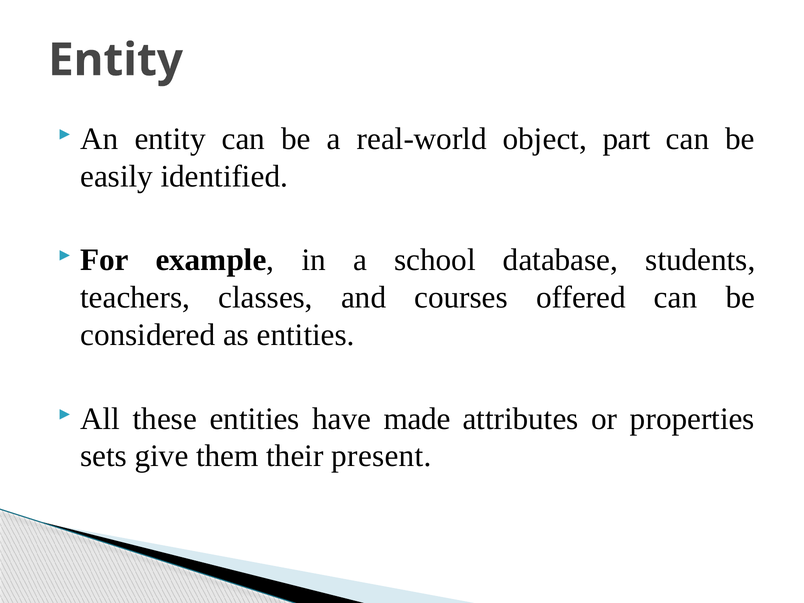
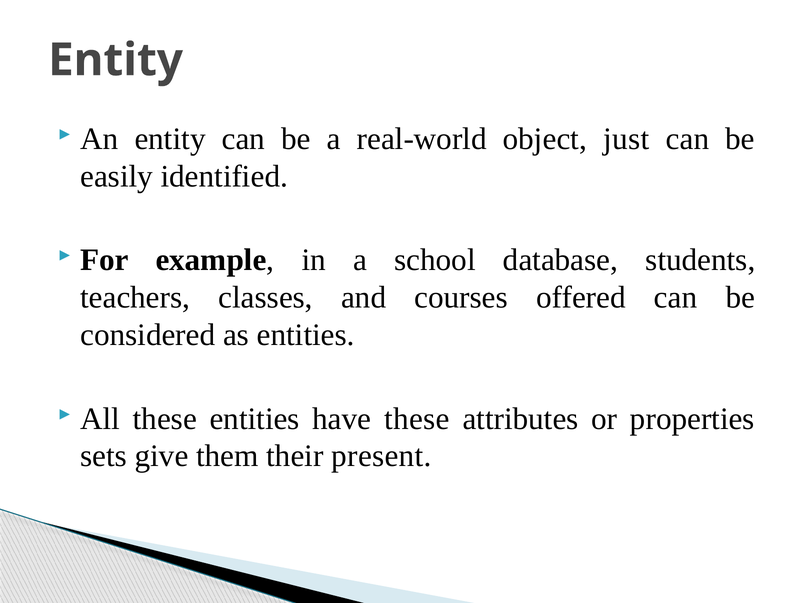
part: part -> just
have made: made -> these
